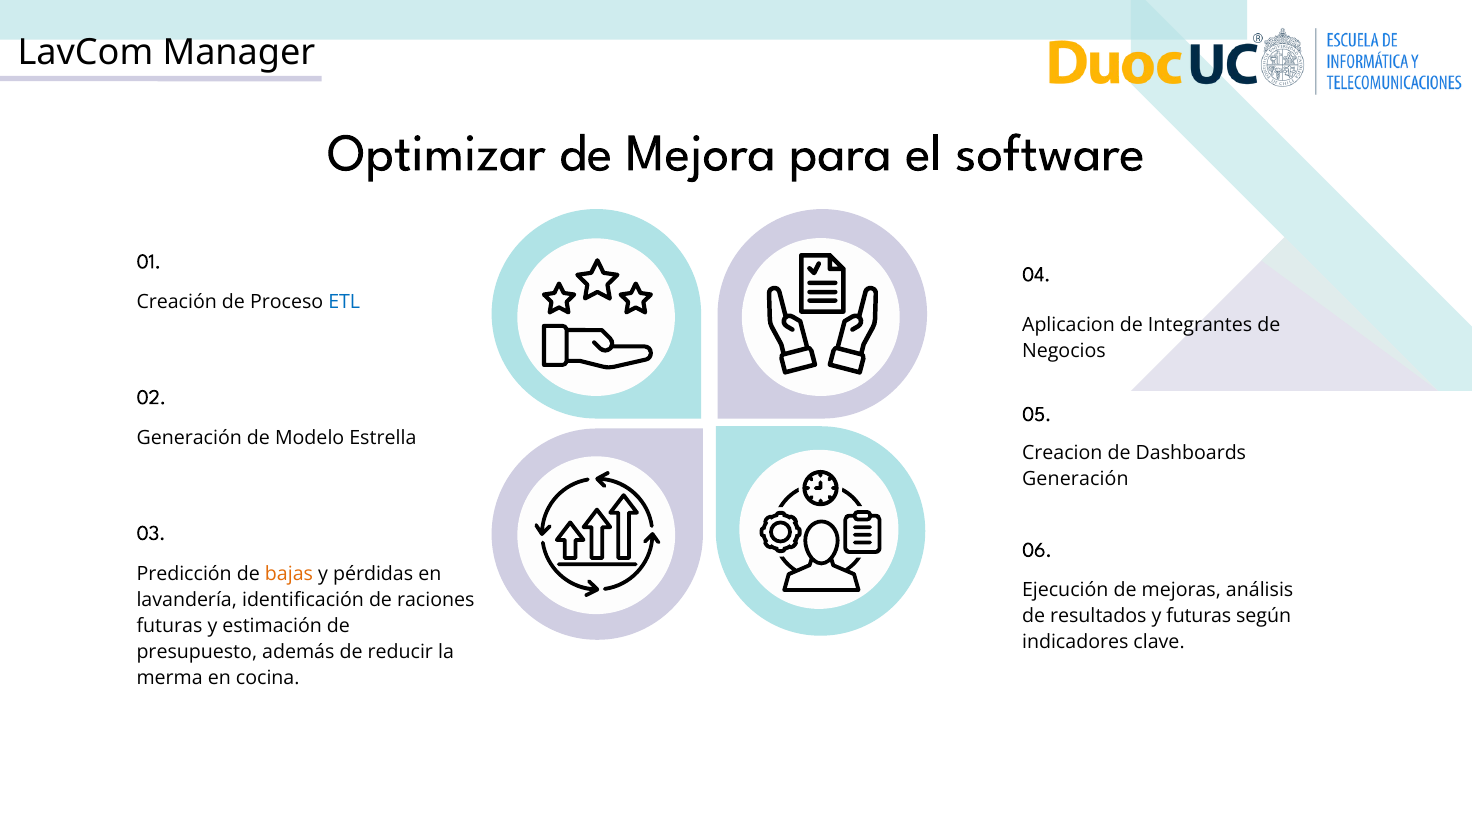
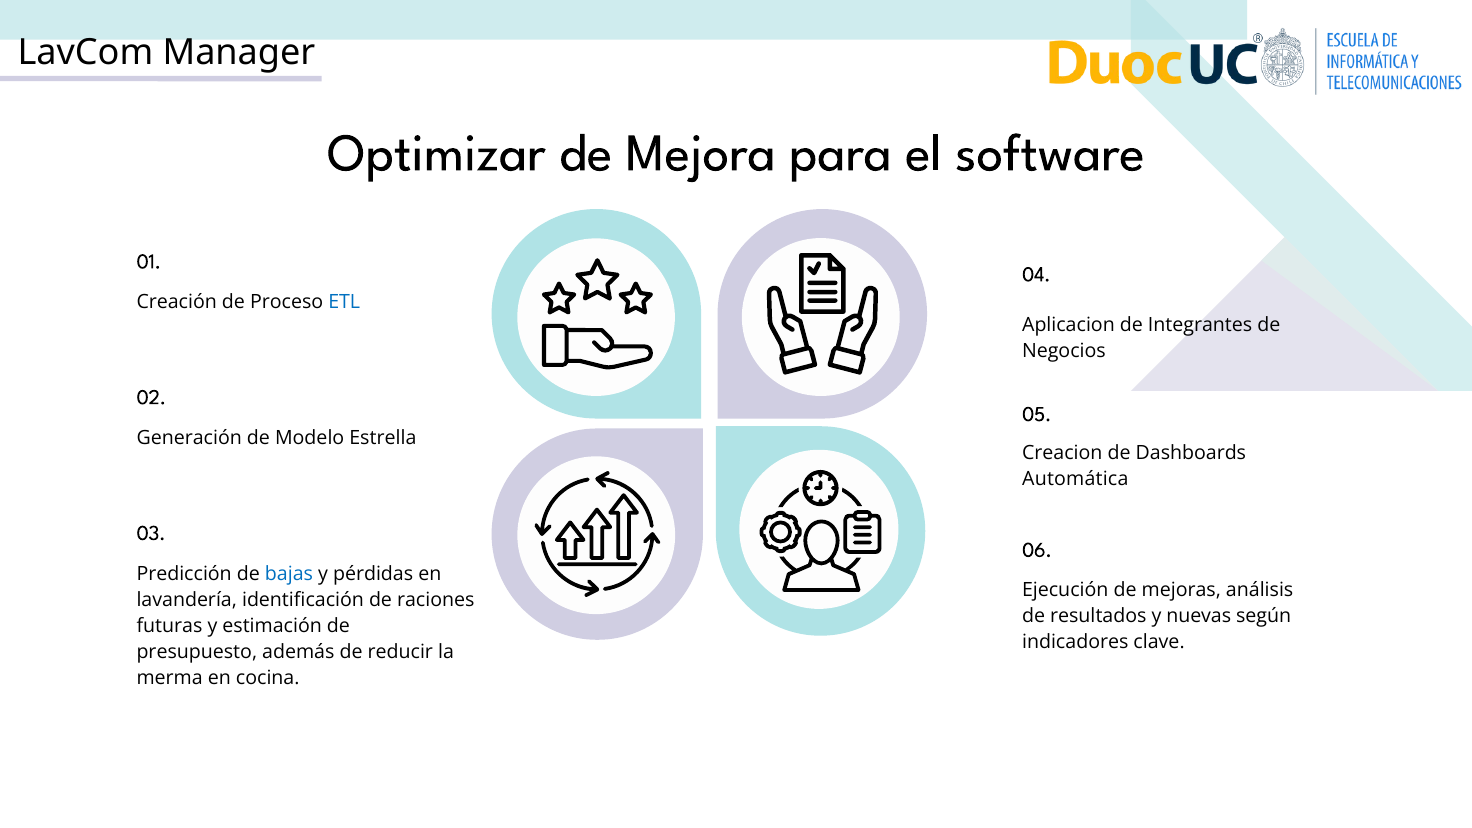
Generación at (1075, 479): Generación -> Automática
bajas colour: orange -> blue
y futuras: futuras -> nuevas
